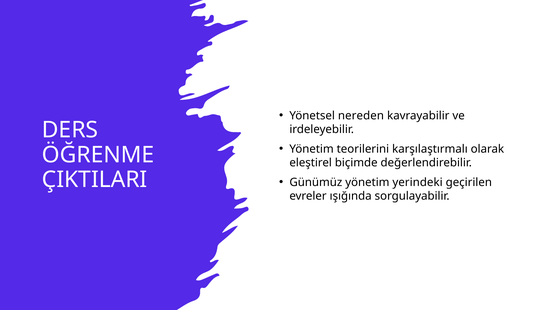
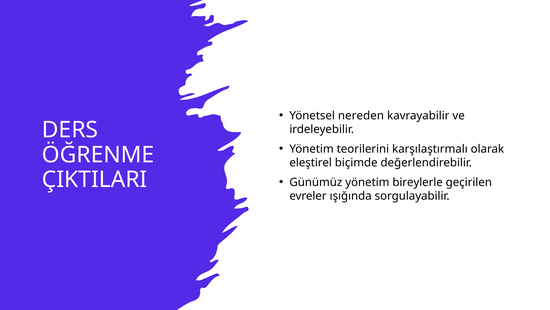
yerindeki: yerindeki -> bireylerle
